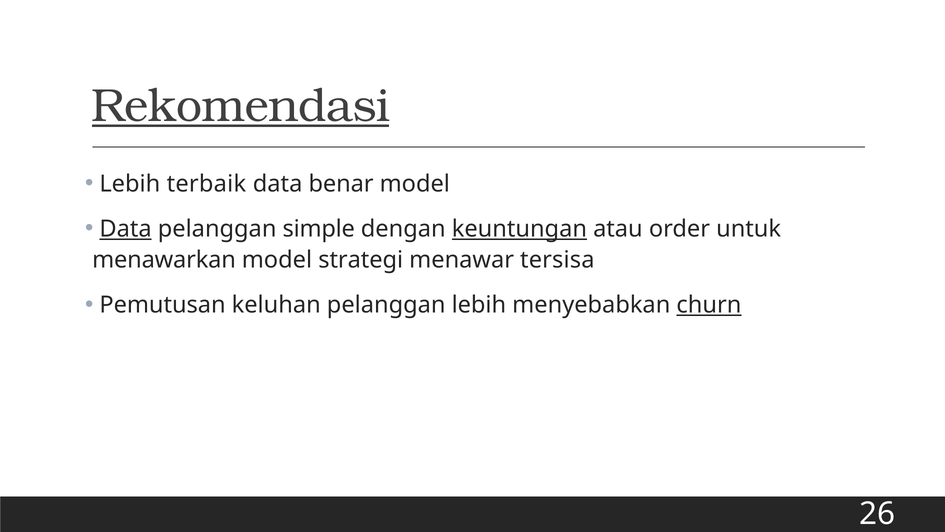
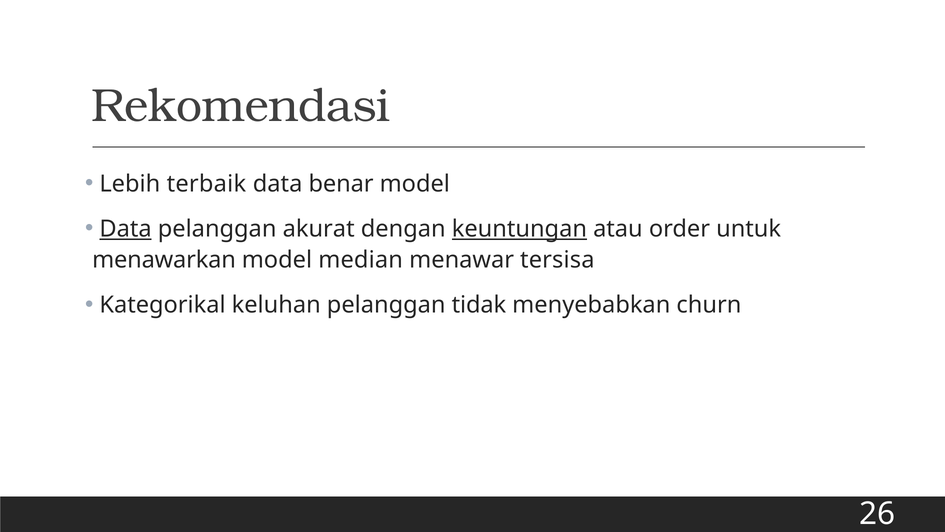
Rekomendasi underline: present -> none
simple: simple -> akurat
strategi: strategi -> median
Pemutusan: Pemutusan -> Kategorikal
pelanggan lebih: lebih -> tidak
churn underline: present -> none
